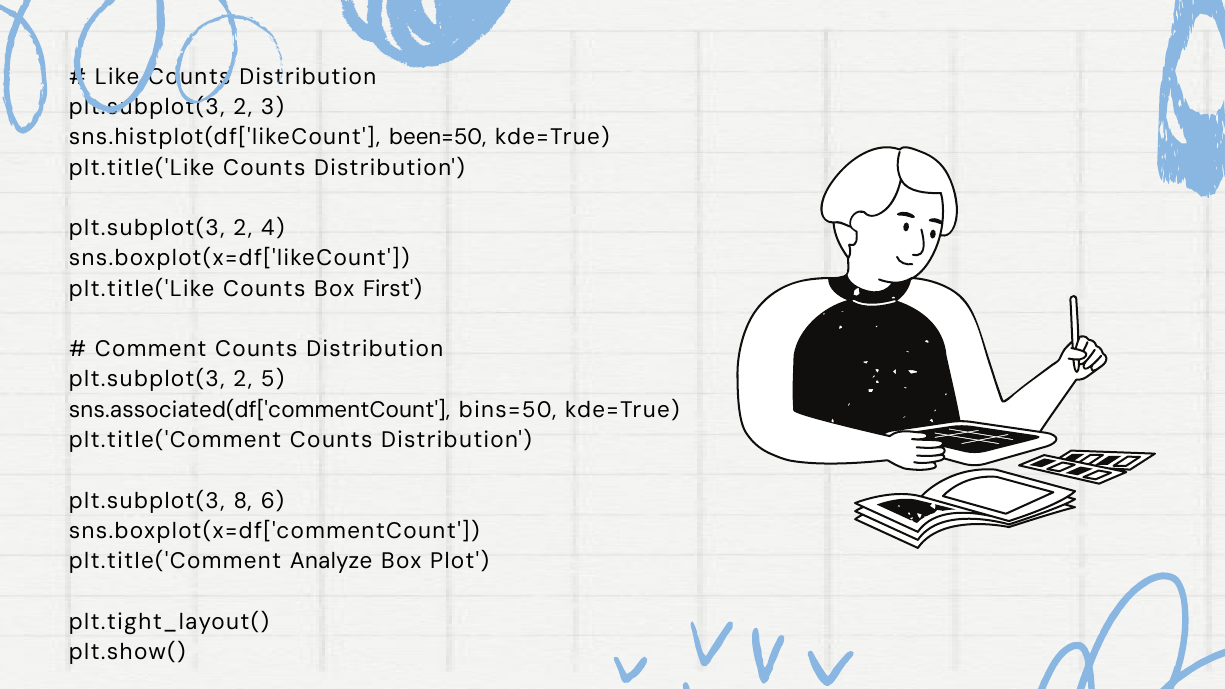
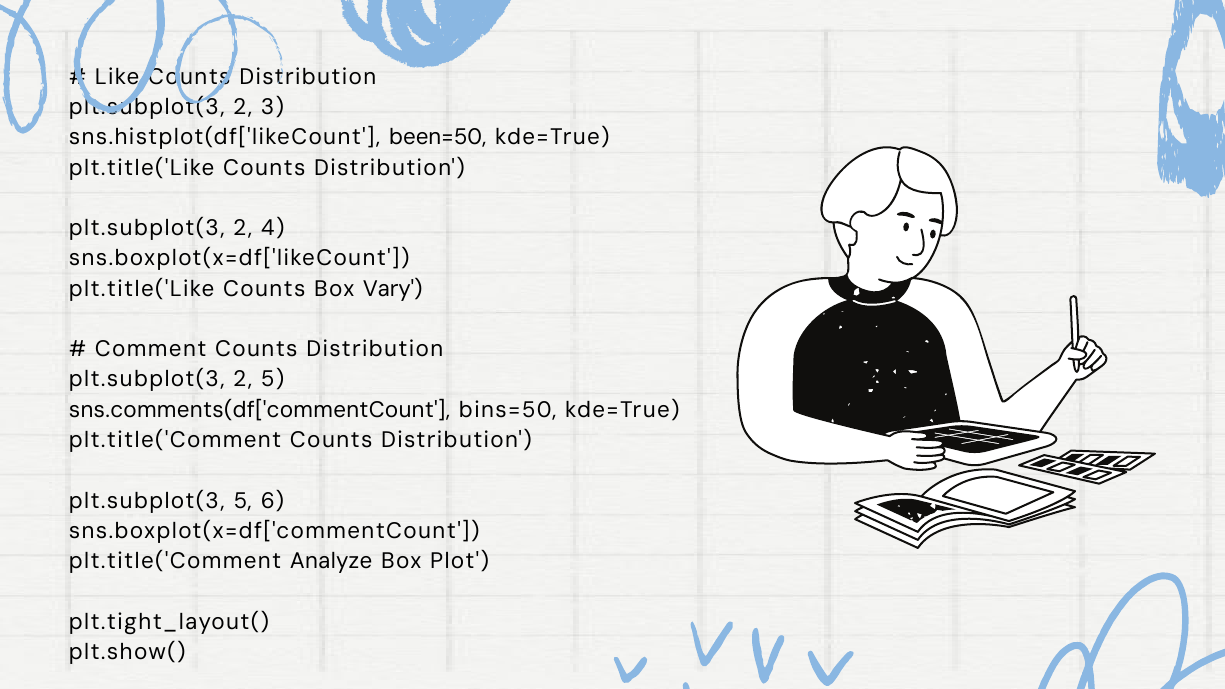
First: First -> Vary
sns.associated(df['commentCount: sns.associated(df['commentCount -> sns.comments(df['commentCount
plt.subplot(3 8: 8 -> 5
